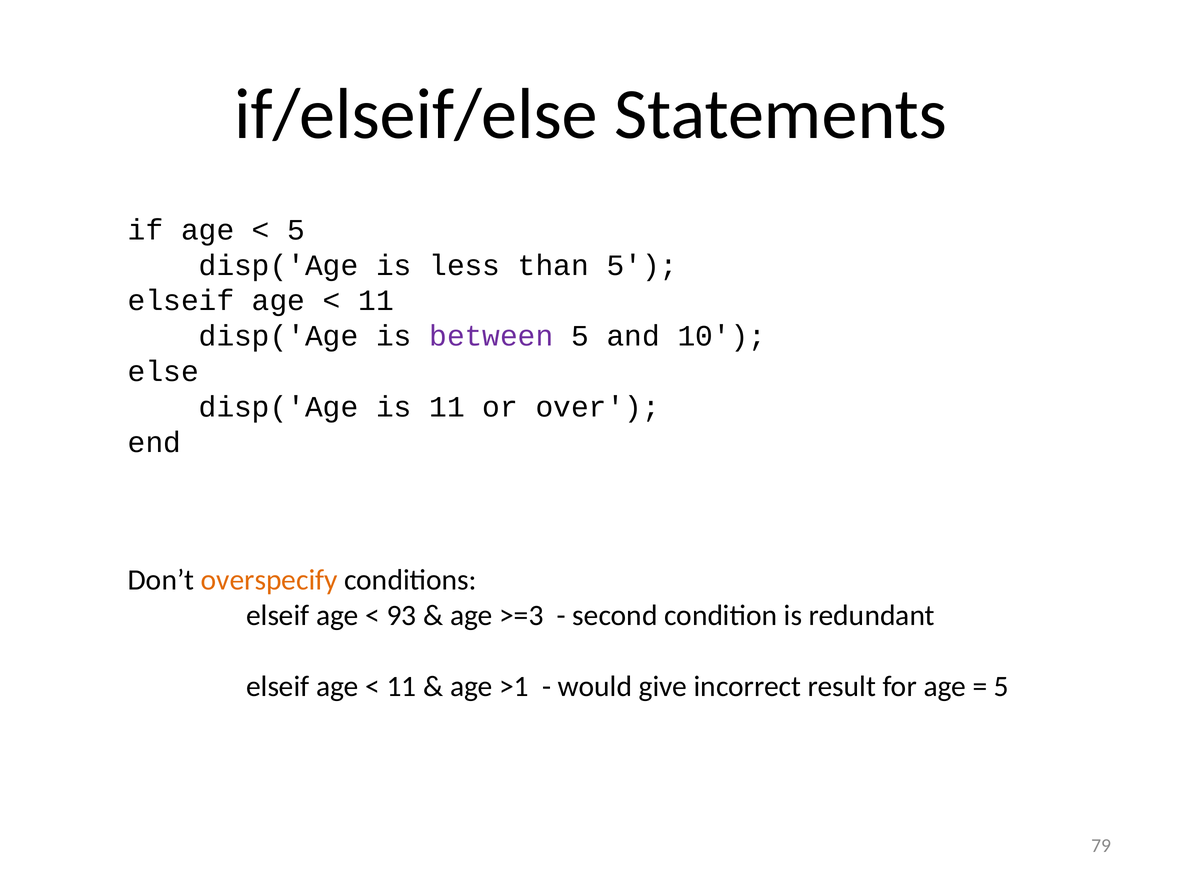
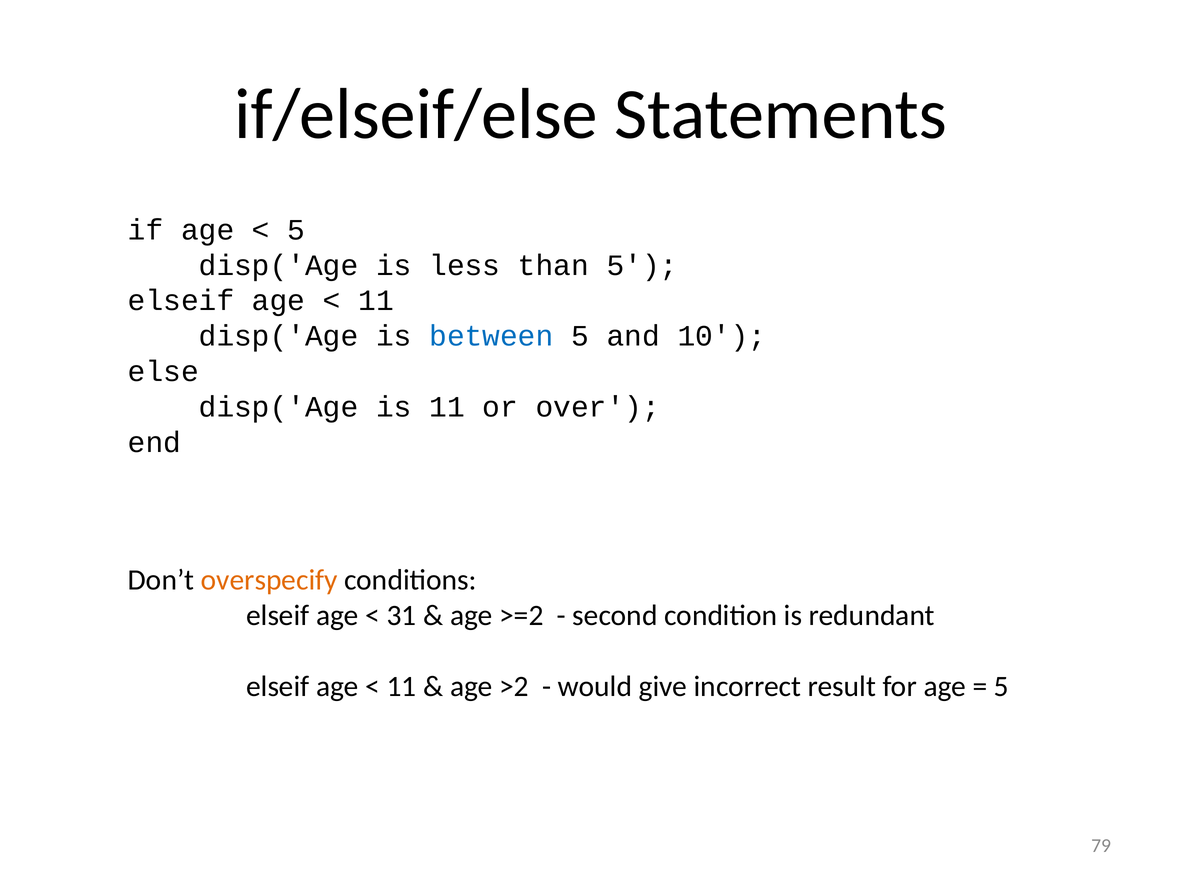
between colour: purple -> blue
93: 93 -> 31
>=3: >=3 -> >=2
>1: >1 -> >2
